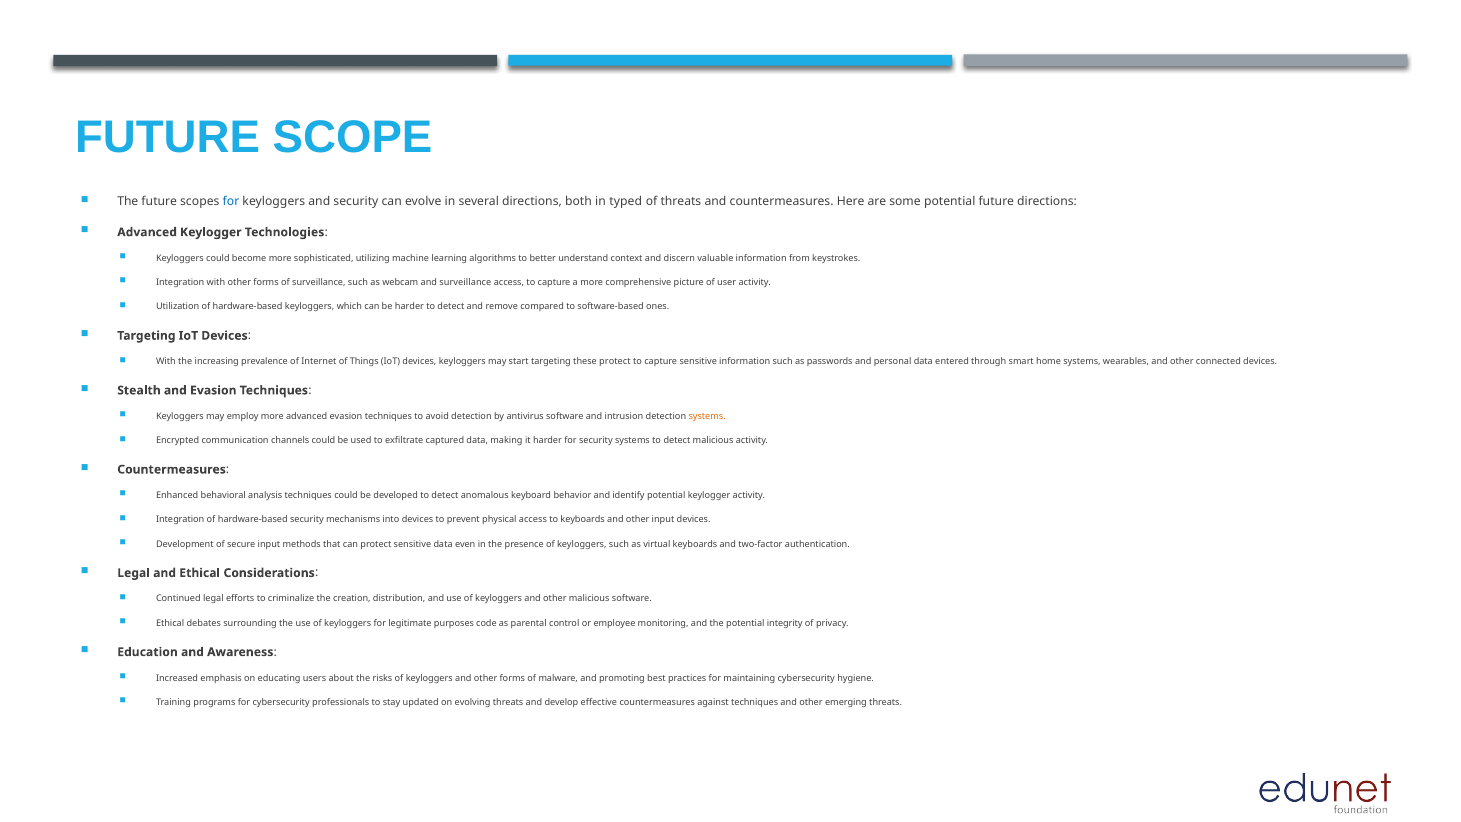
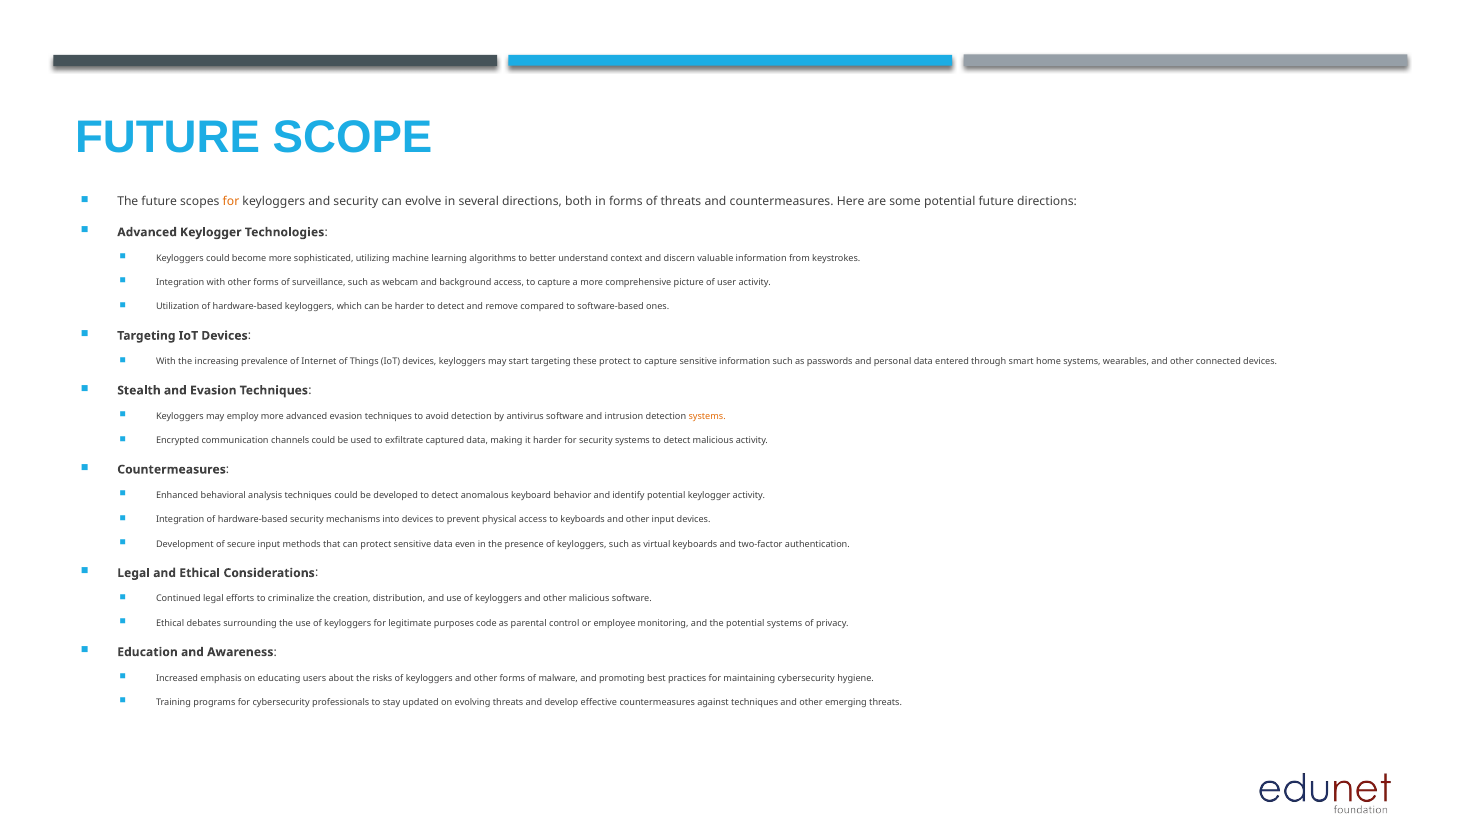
for at (231, 202) colour: blue -> orange
in typed: typed -> forms
and surveillance: surveillance -> background
potential integrity: integrity -> systems
